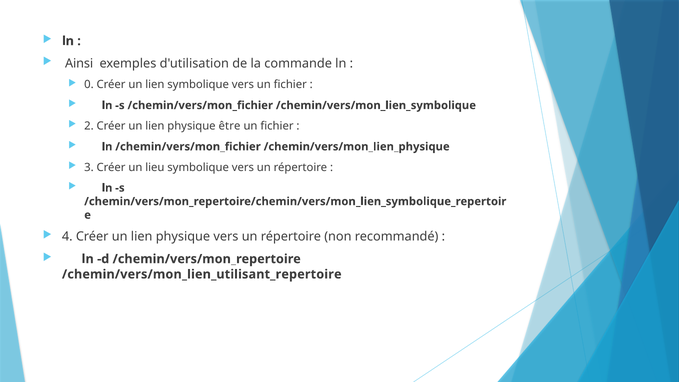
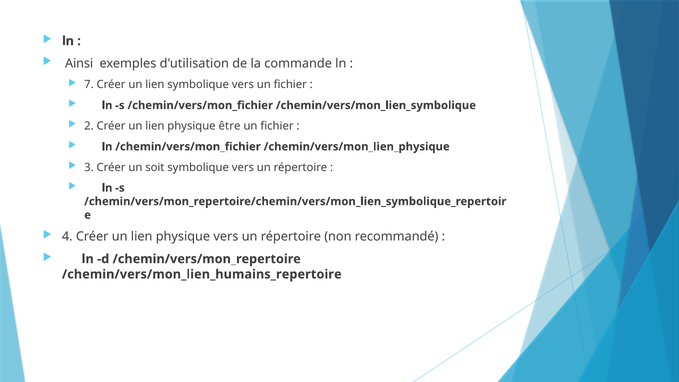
0: 0 -> 7
lieu: lieu -> soit
/chemin/vers/mon_lien_utilisant_repertoire: /chemin/vers/mon_lien_utilisant_repertoire -> /chemin/vers/mon_lien_humains_repertoire
